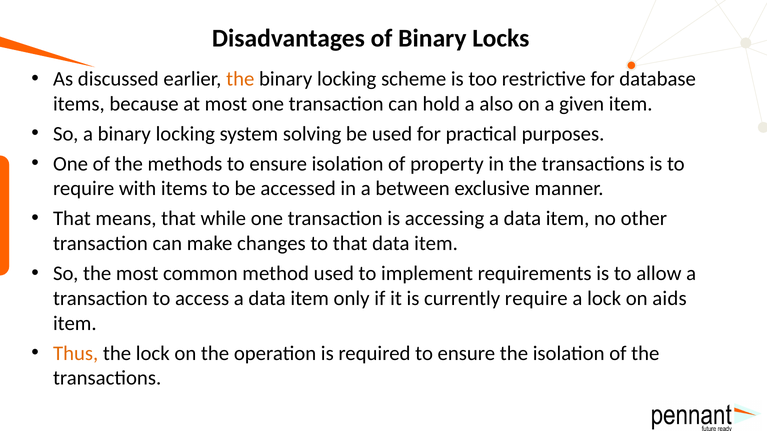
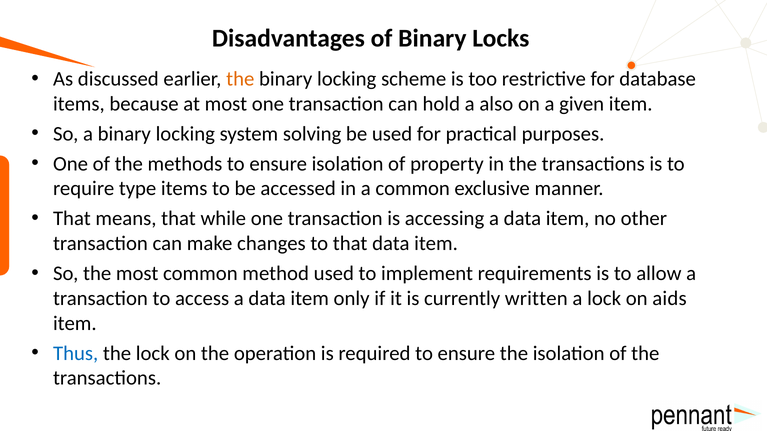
with: with -> type
a between: between -> common
currently require: require -> written
Thus colour: orange -> blue
